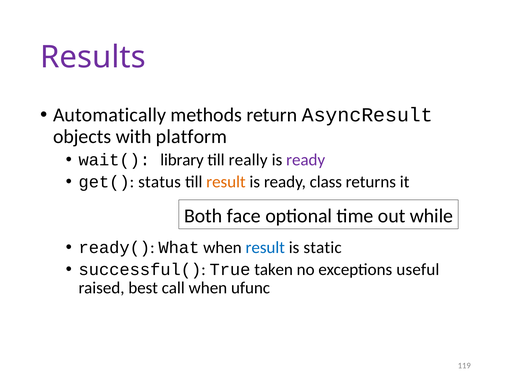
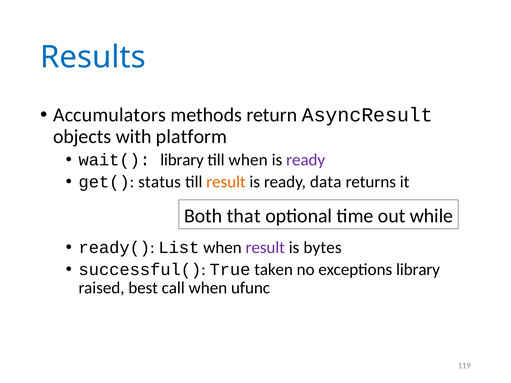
Results colour: purple -> blue
Automatically: Automatically -> Accumulators
till really: really -> when
class: class -> data
face: face -> that
What: What -> List
result at (265, 248) colour: blue -> purple
static: static -> bytes
exceptions useful: useful -> library
